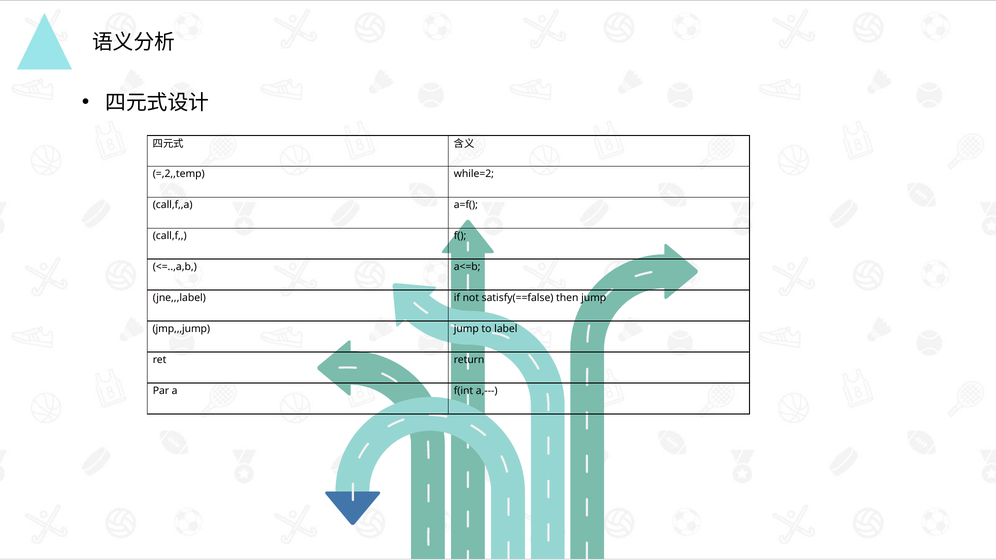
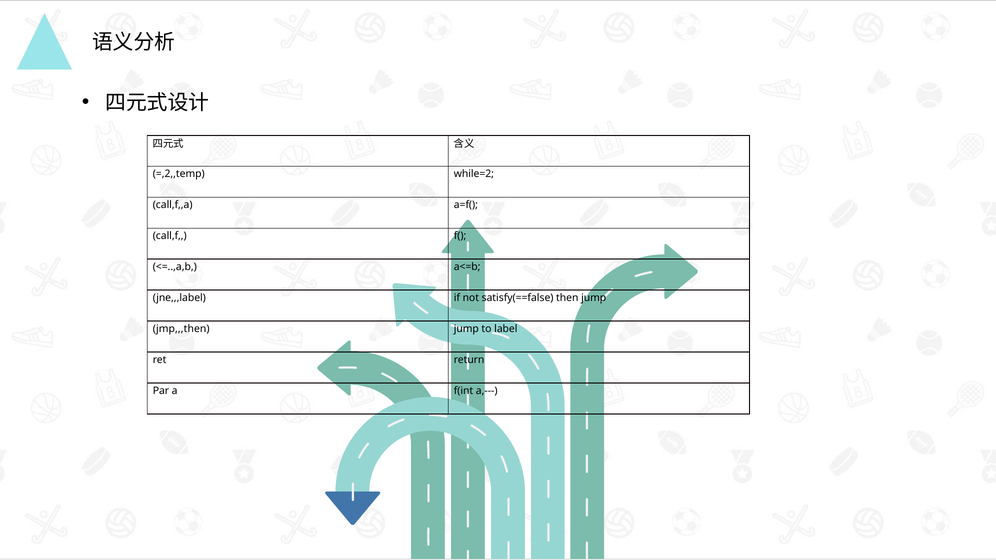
jmp,,,jump: jmp,,,jump -> jmp,,,then
